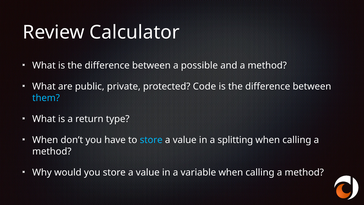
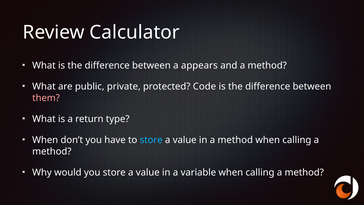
possible: possible -> appears
them colour: light blue -> pink
in a splitting: splitting -> method
